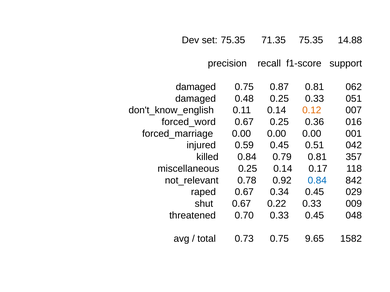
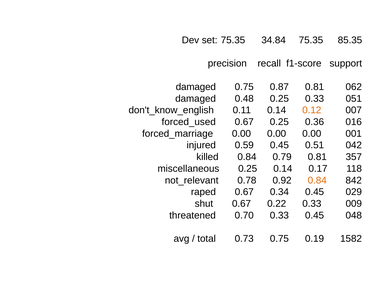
71.35: 71.35 -> 34.84
14.88: 14.88 -> 85.35
forced_word: forced_word -> forced_used
0.84 at (317, 181) colour: blue -> orange
9.65: 9.65 -> 0.19
